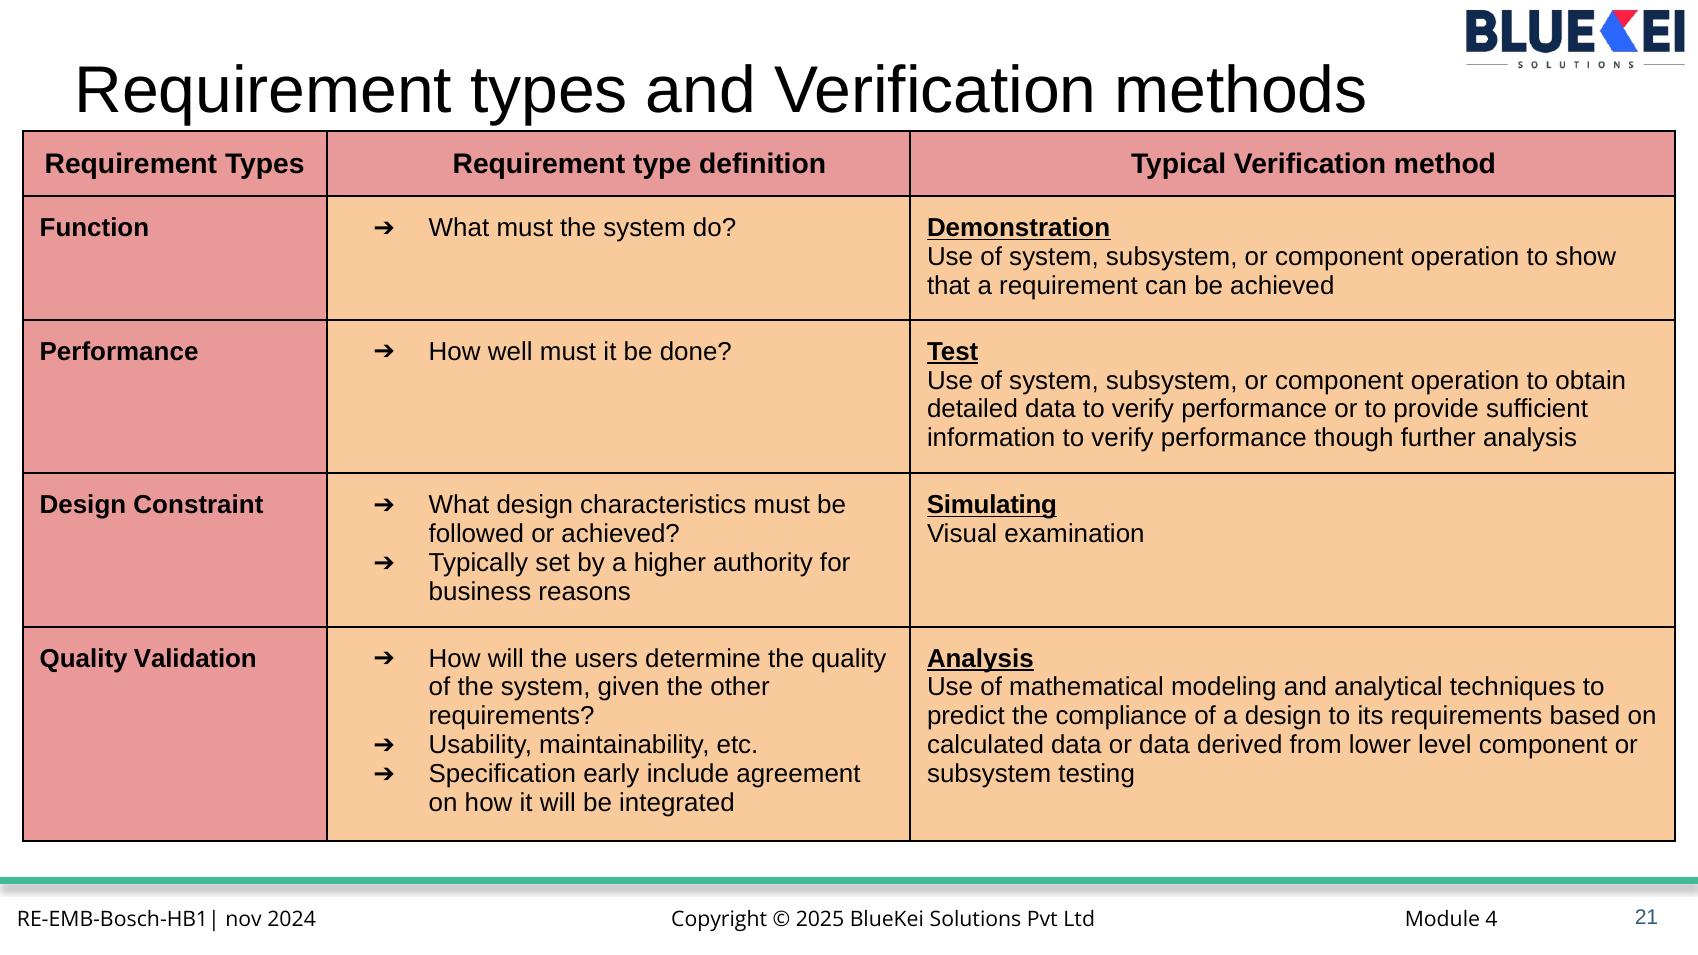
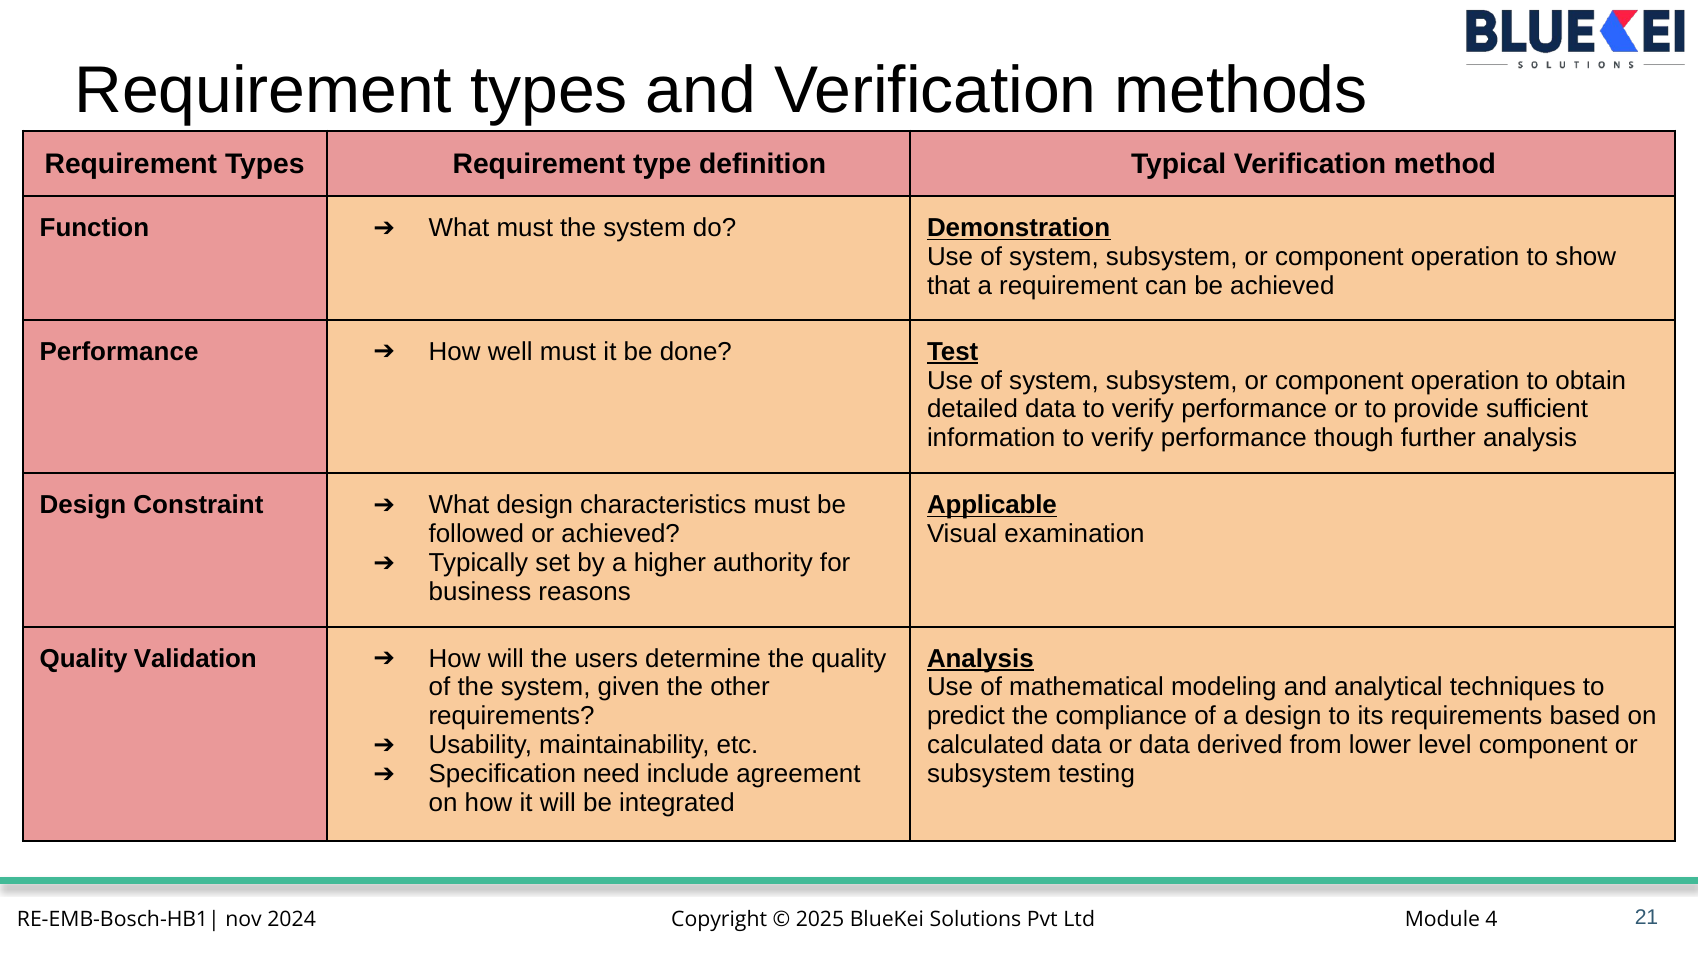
Simulating: Simulating -> Applicable
early: early -> need
